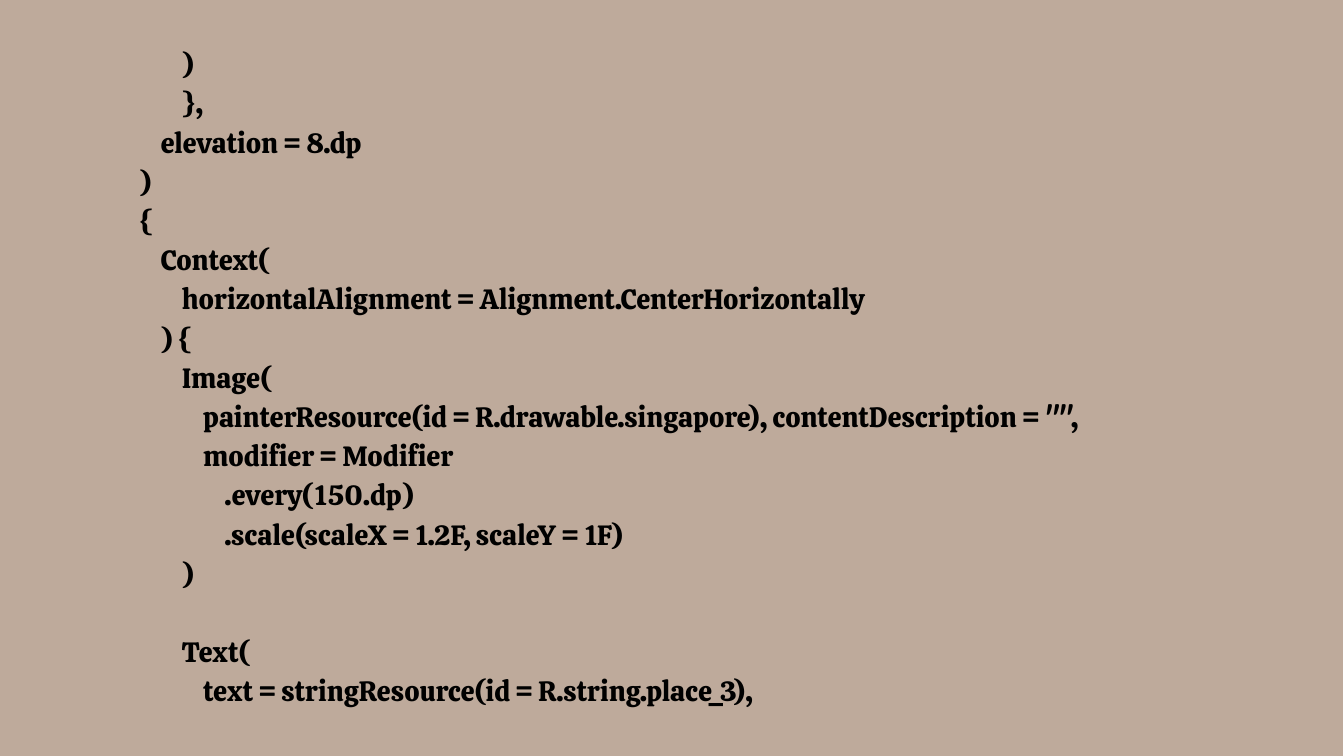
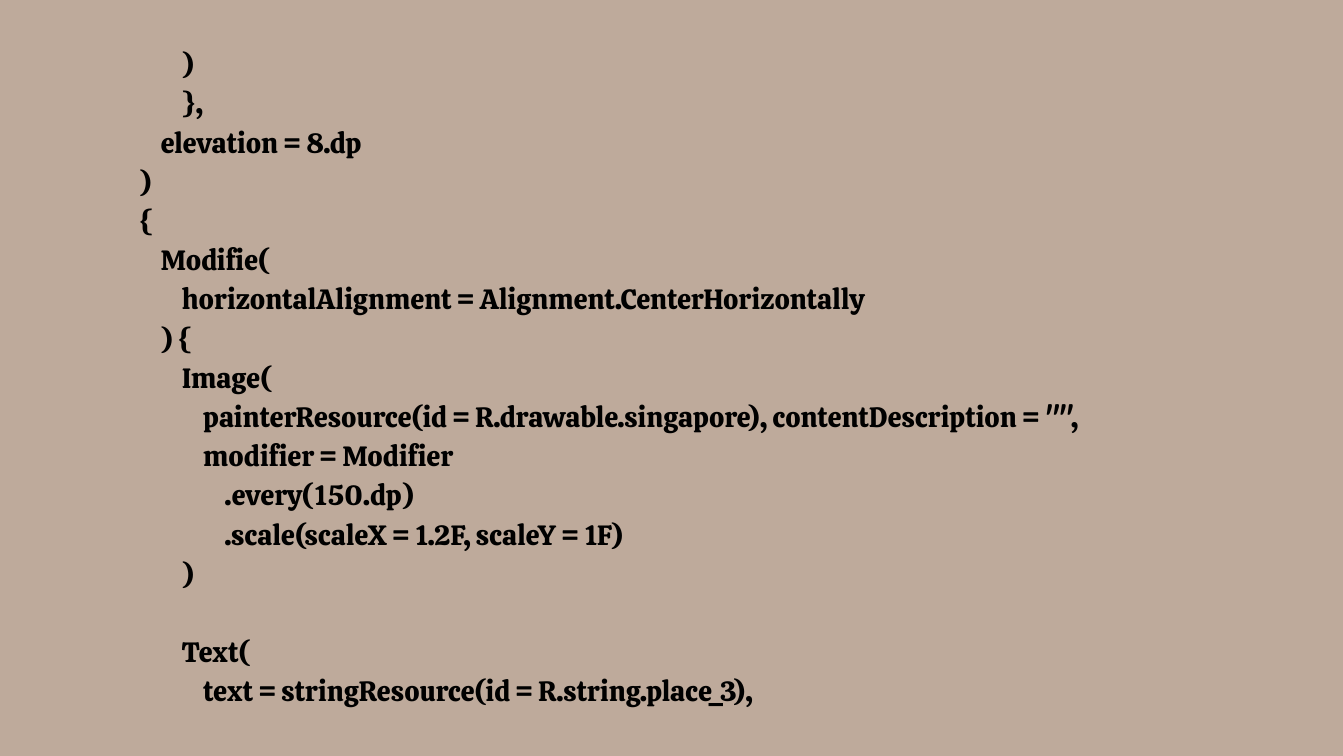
Context(: Context( -> Modifie(
